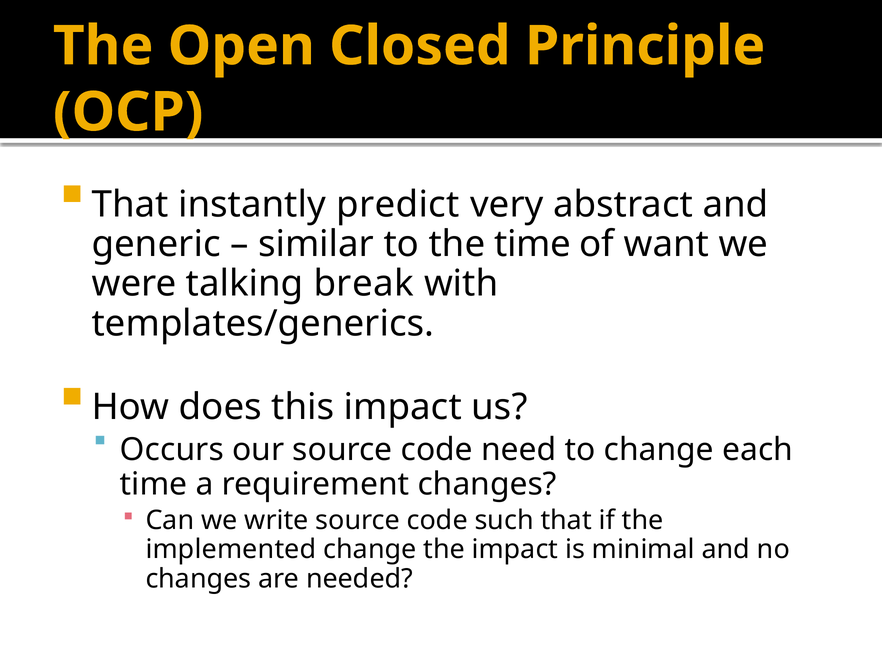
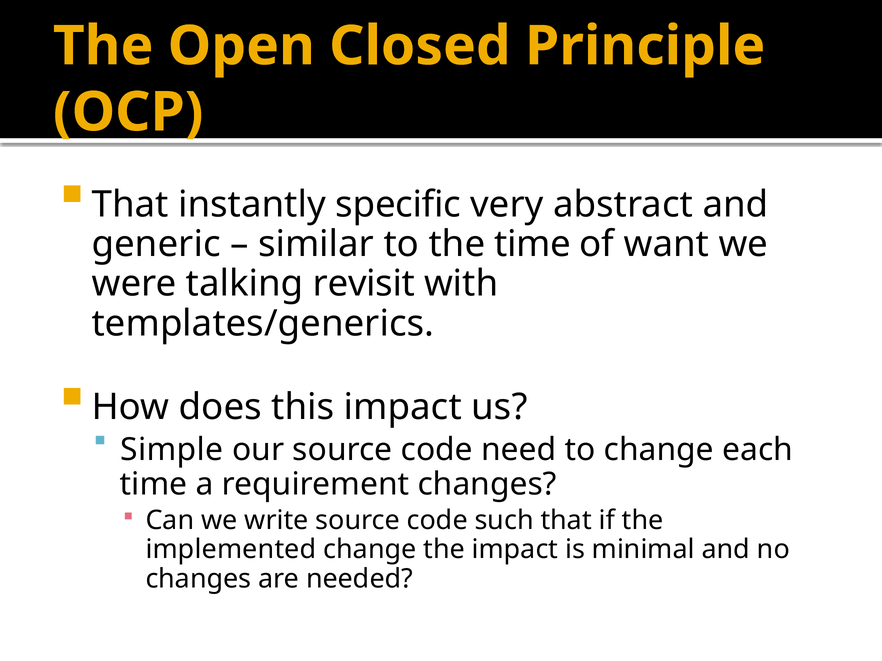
predict: predict -> specific
break: break -> revisit
Occurs: Occurs -> Simple
